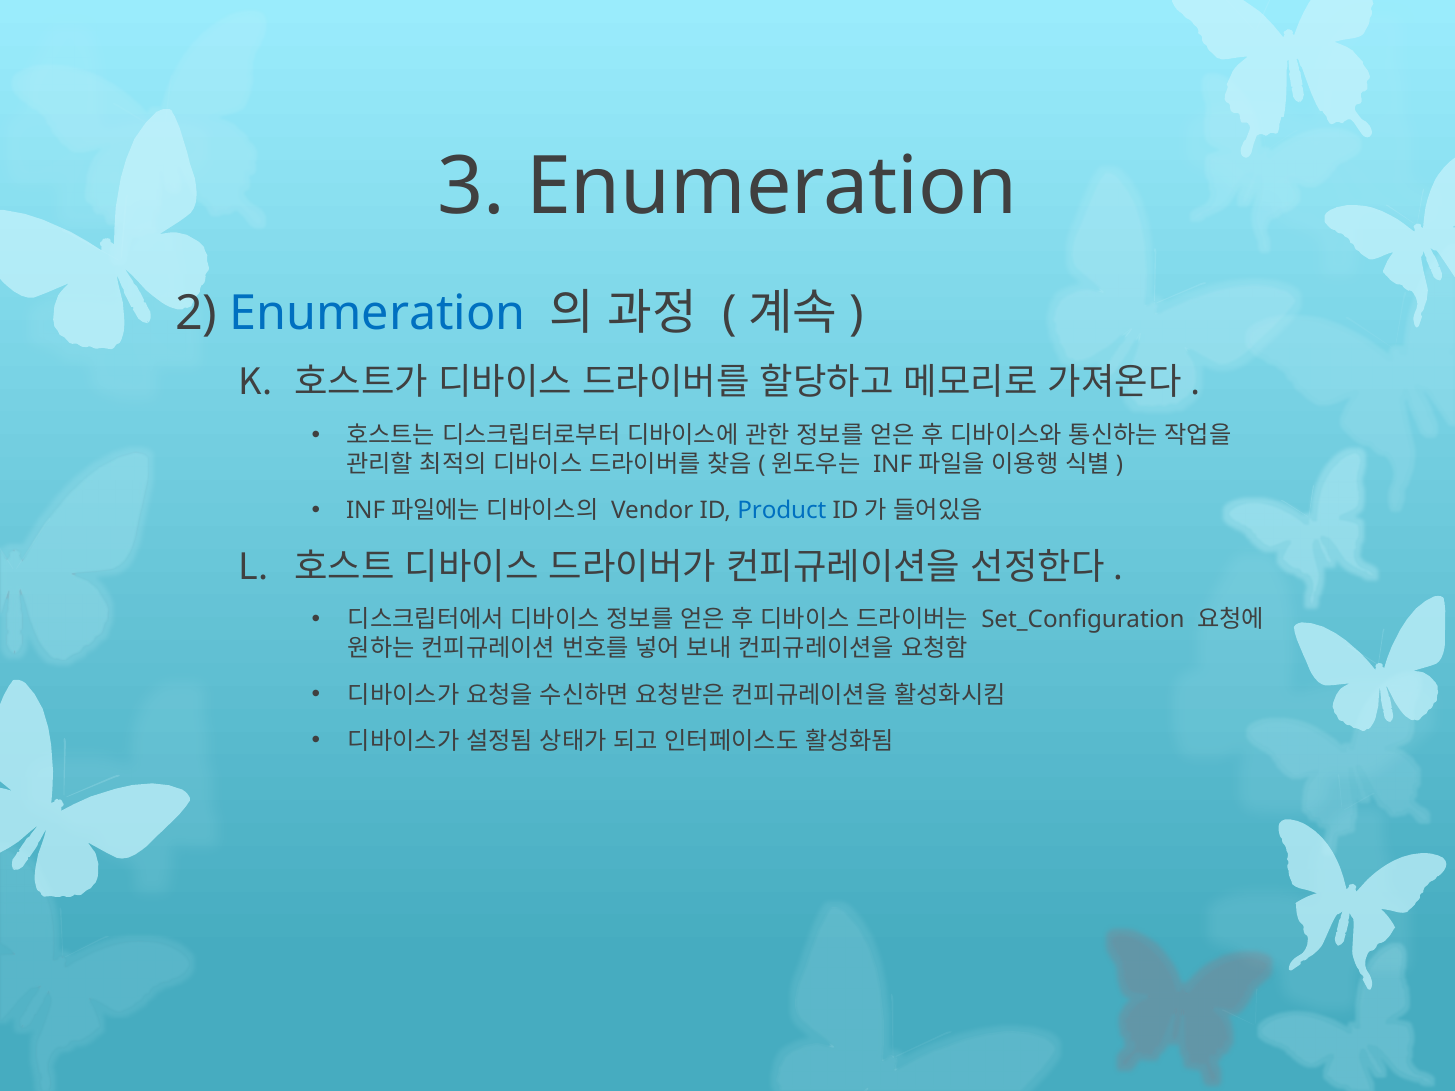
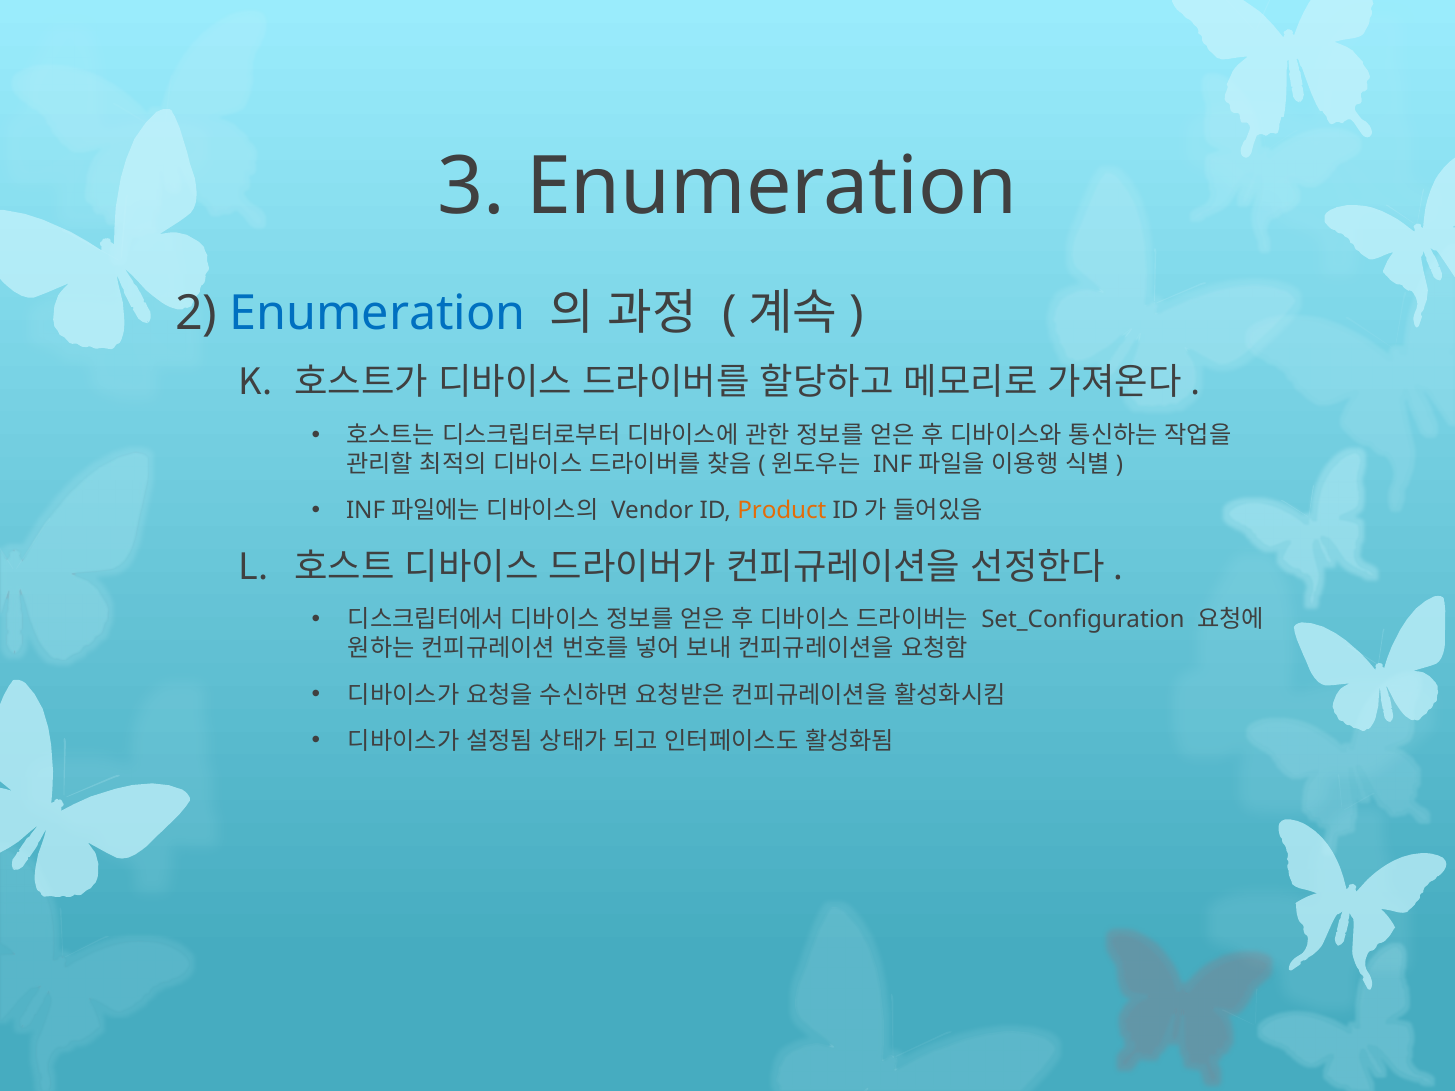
Product colour: blue -> orange
